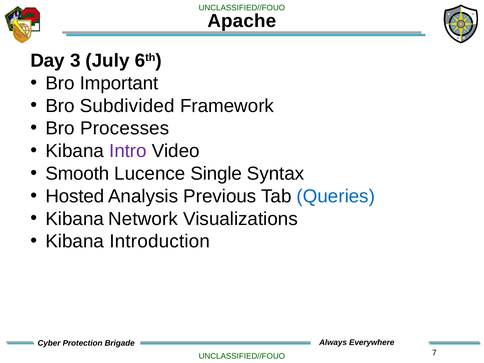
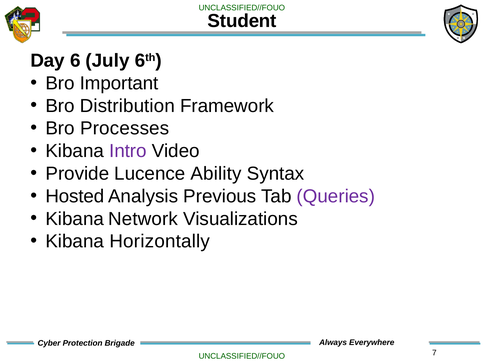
Apache: Apache -> Student
3: 3 -> 6
Subdivided: Subdivided -> Distribution
Smooth: Smooth -> Provide
Single: Single -> Ability
Queries colour: blue -> purple
Introduction: Introduction -> Horizontally
